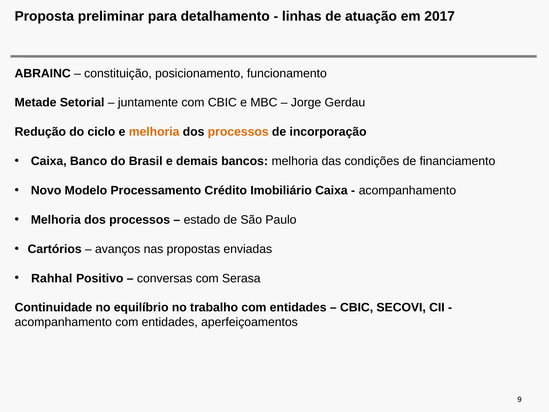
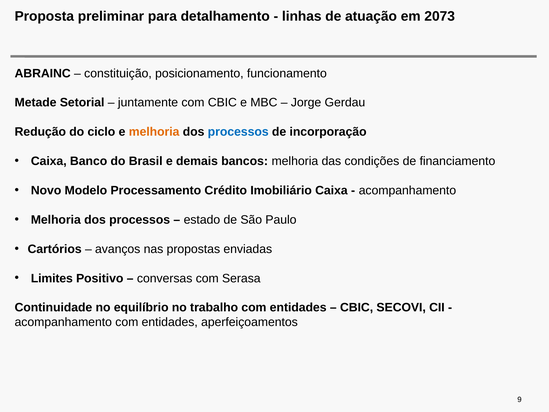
2017: 2017 -> 2073
processos at (238, 132) colour: orange -> blue
Rahhal: Rahhal -> Limites
